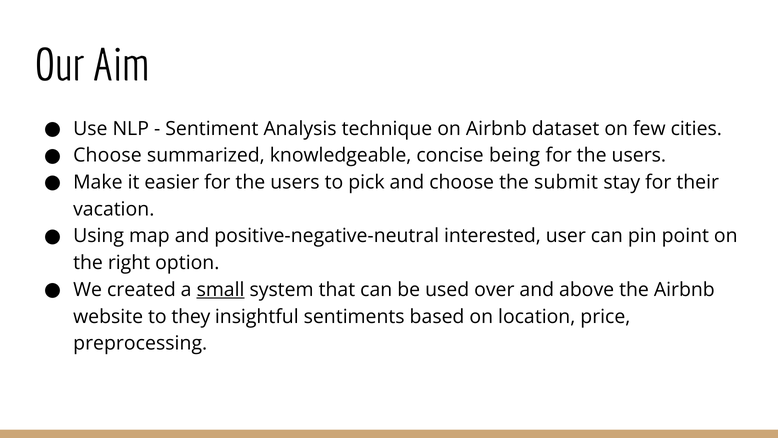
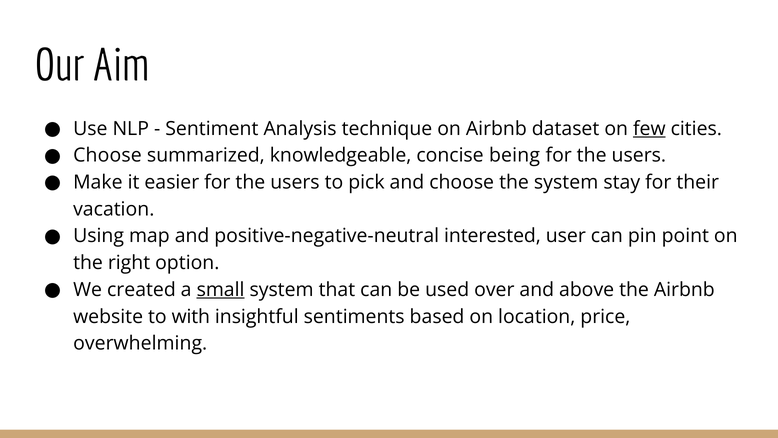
few underline: none -> present
the submit: submit -> system
they: they -> with
preprocessing: preprocessing -> overwhelming
